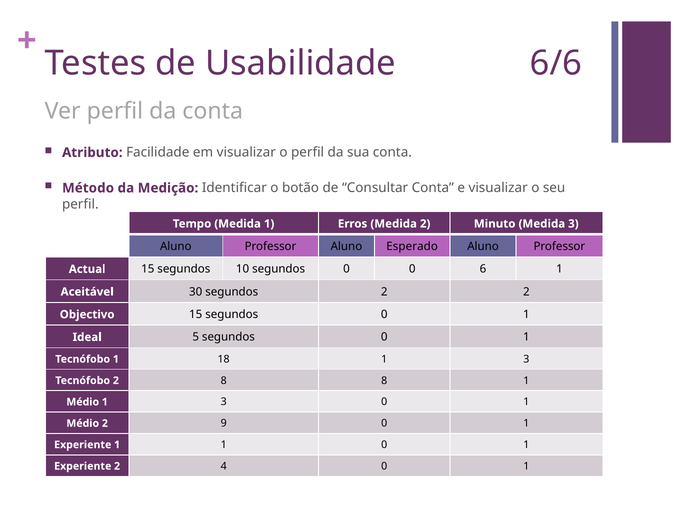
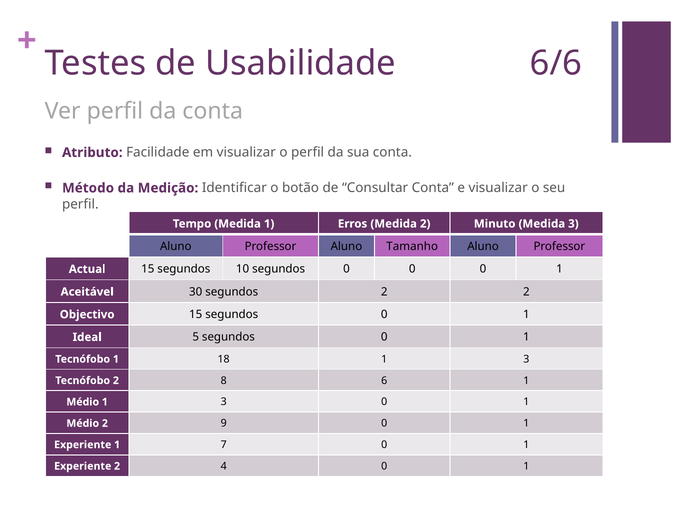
Esperado: Esperado -> Tamanho
0 0 6: 6 -> 0
8 8: 8 -> 6
1 1: 1 -> 7
